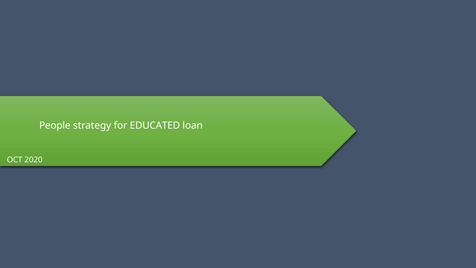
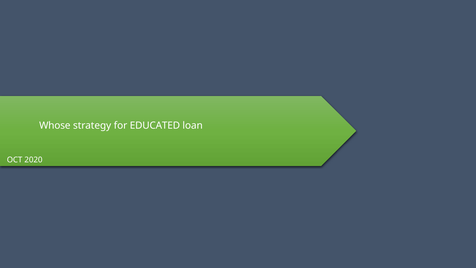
People: People -> Whose
